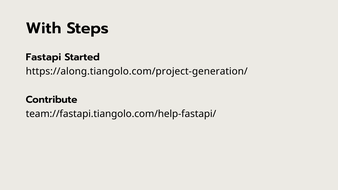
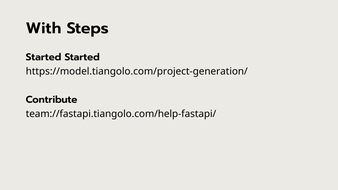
Fastapi at (43, 57): Fastapi -> Started
https://along.tiangolo.com/project-generation/: https://along.tiangolo.com/project-generation/ -> https://model.tiangolo.com/project-generation/
